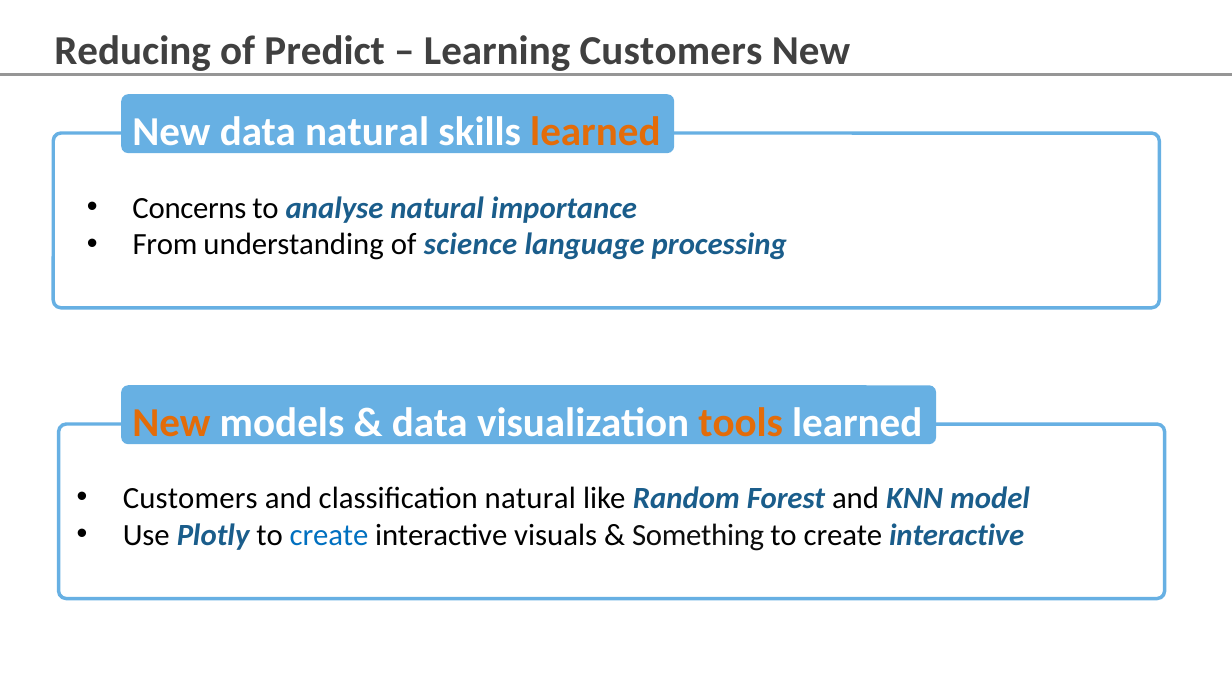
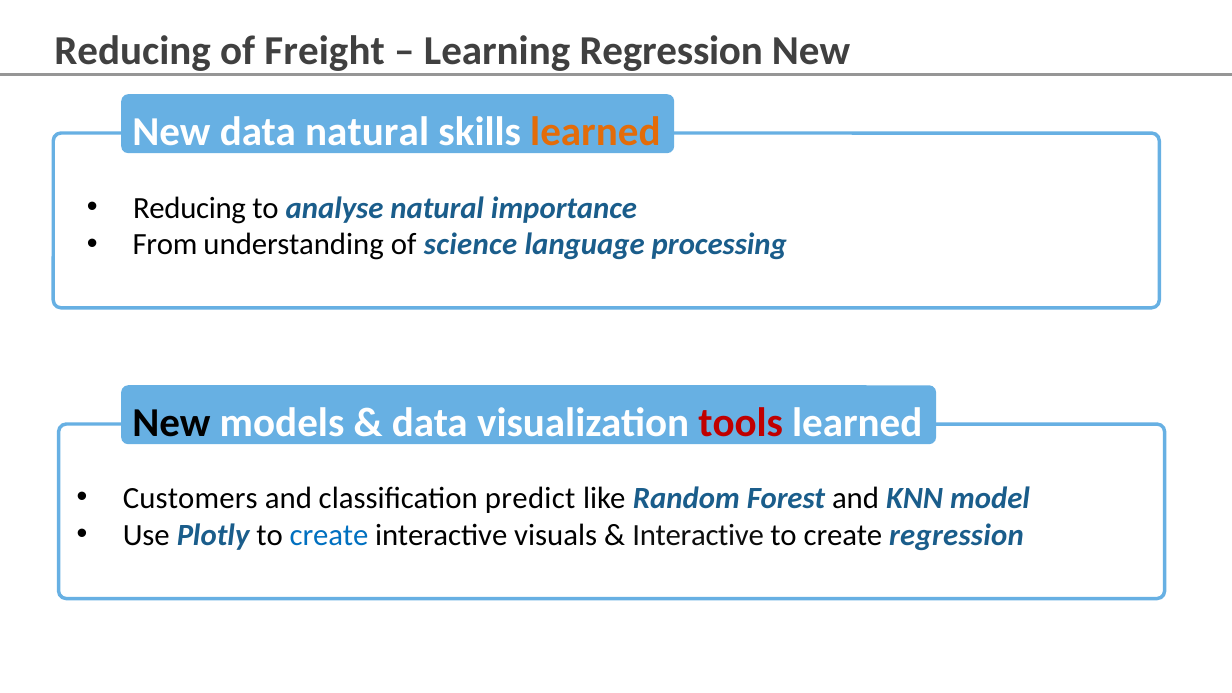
Predict: Predict -> Freight
Learning Customers: Customers -> Regression
Concerns at (189, 208): Concerns -> Reducing
New at (171, 423) colour: orange -> black
tools colour: orange -> red
classification natural: natural -> predict
Something at (698, 535): Something -> Interactive
interactive at (957, 535): interactive -> regression
